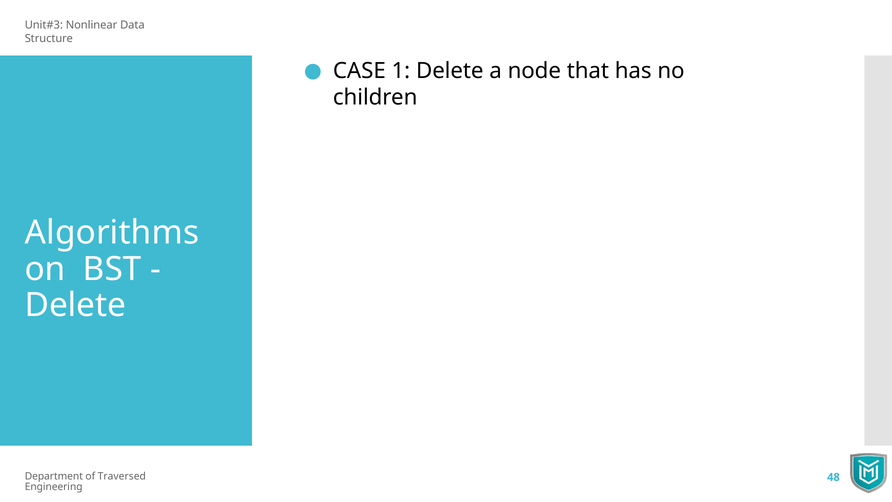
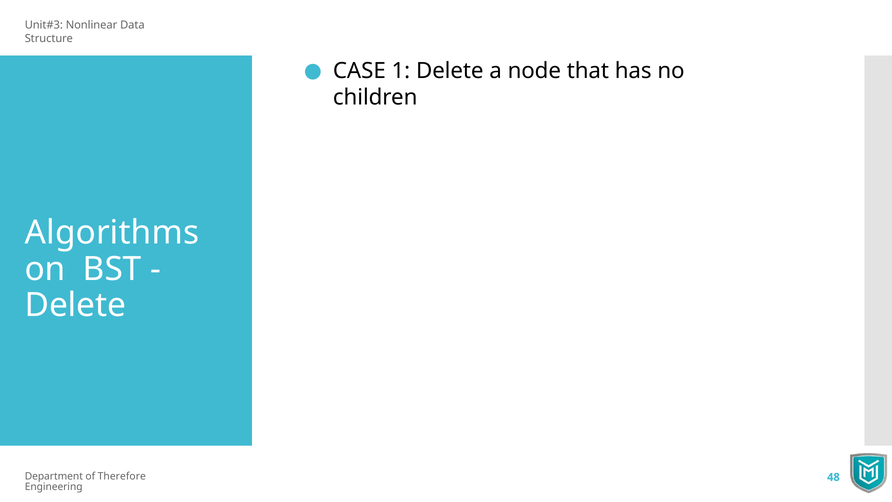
Traversed: Traversed -> Therefore
